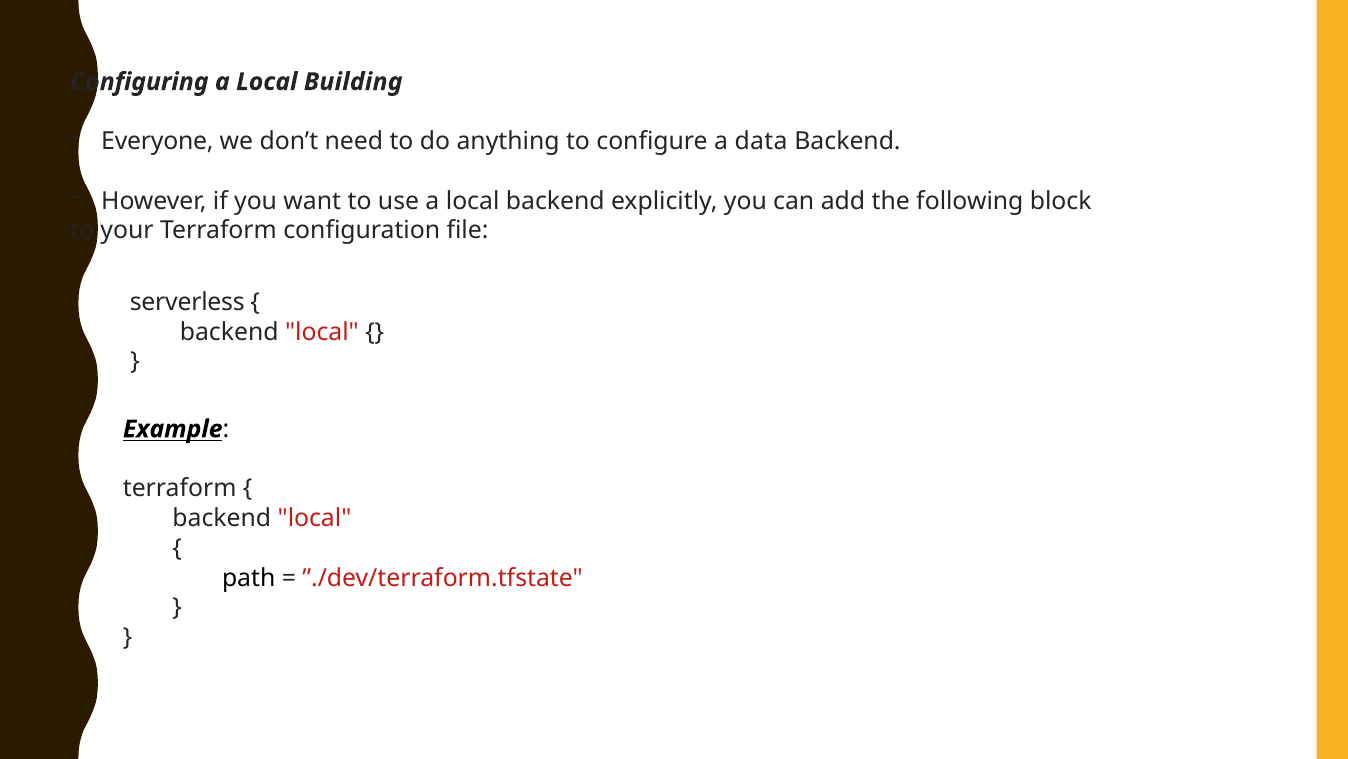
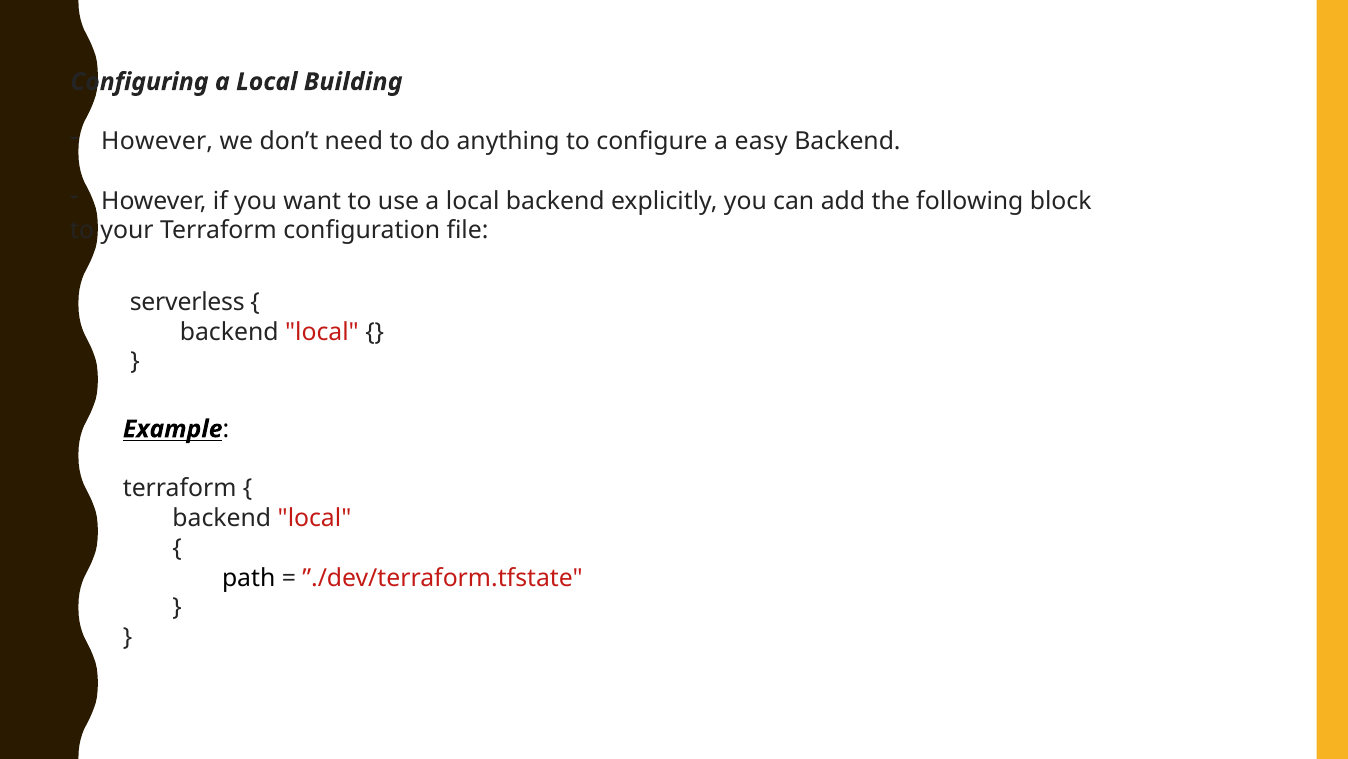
Everyone at (157, 141): Everyone -> However
data: data -> easy
